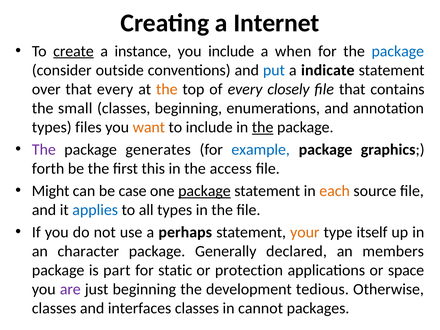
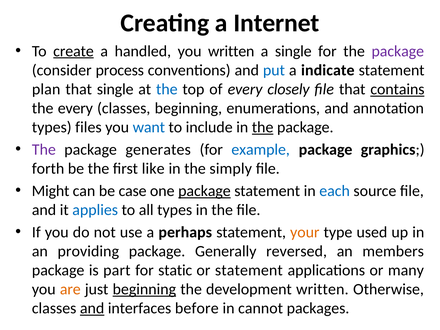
instance: instance -> handled
you include: include -> written
a when: when -> single
package at (398, 51) colour: blue -> purple
outside: outside -> process
over: over -> plan
that every: every -> single
the at (167, 89) colour: orange -> blue
contains underline: none -> present
the small: small -> every
want colour: orange -> blue
this: this -> like
access: access -> simply
each colour: orange -> blue
itself: itself -> used
character: character -> providing
declared: declared -> reversed
or protection: protection -> statement
space: space -> many
are colour: purple -> orange
beginning at (144, 289) underline: none -> present
development tedious: tedious -> written
and at (92, 308) underline: none -> present
interfaces classes: classes -> before
